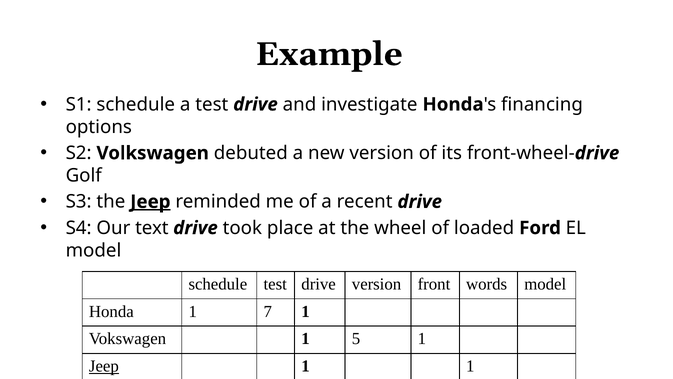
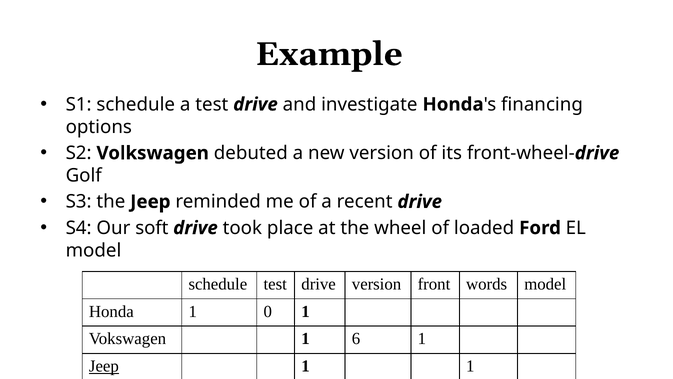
Jeep at (150, 202) underline: present -> none
text: text -> soft
7: 7 -> 0
5: 5 -> 6
